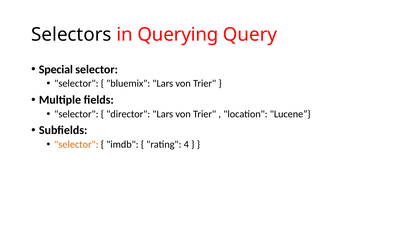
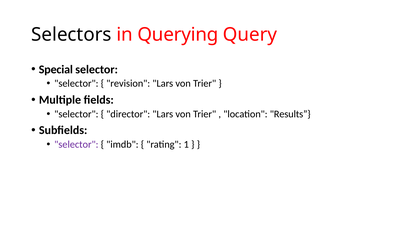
bluemix: bluemix -> revision
Lucene: Lucene -> Results
selector at (76, 144) colour: orange -> purple
4: 4 -> 1
